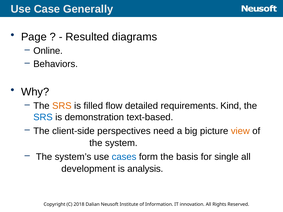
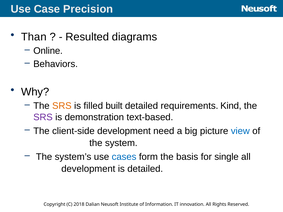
Generally: Generally -> Precision
Page: Page -> Than
flow: flow -> built
SRS at (43, 117) colour: blue -> purple
client-side perspectives: perspectives -> development
view colour: orange -> blue
is analysis: analysis -> detailed
